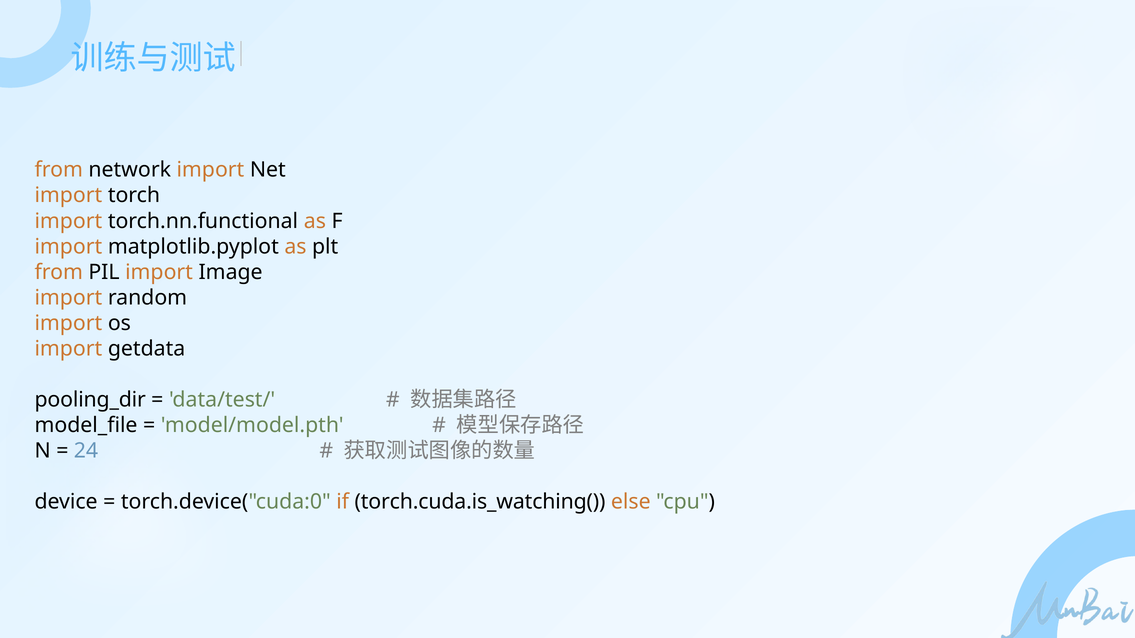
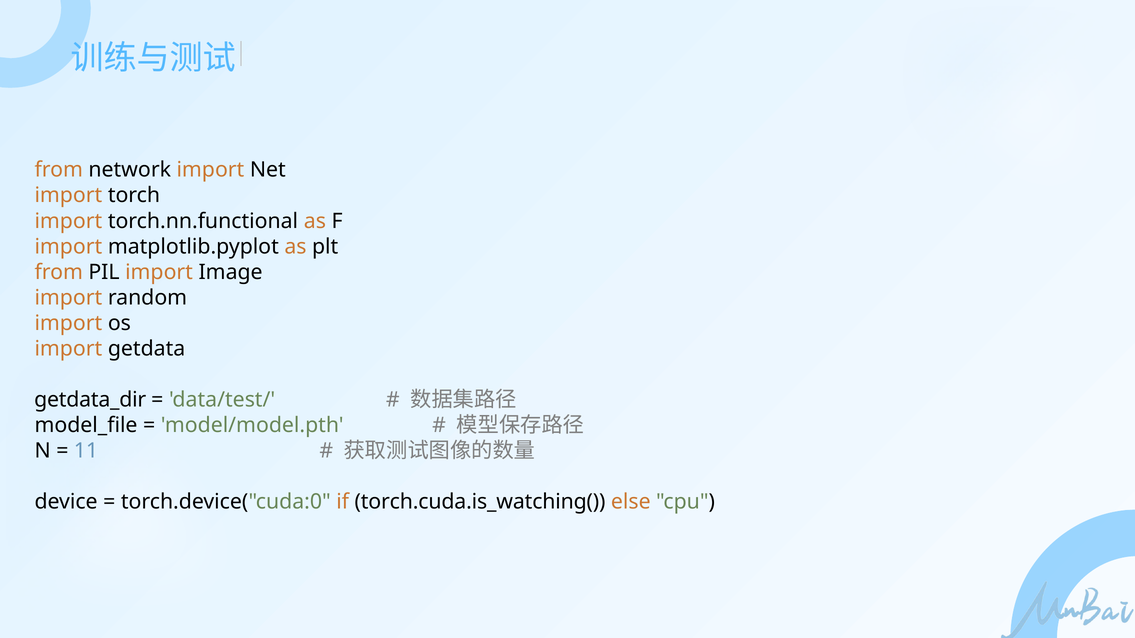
pooling_dir: pooling_dir -> getdata_dir
24: 24 -> 11
